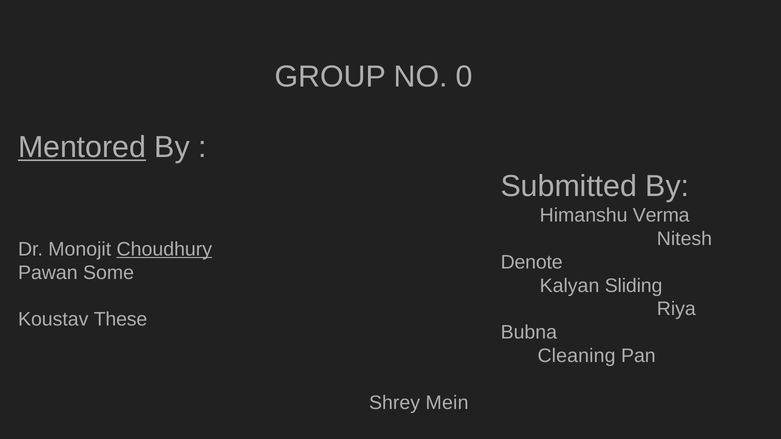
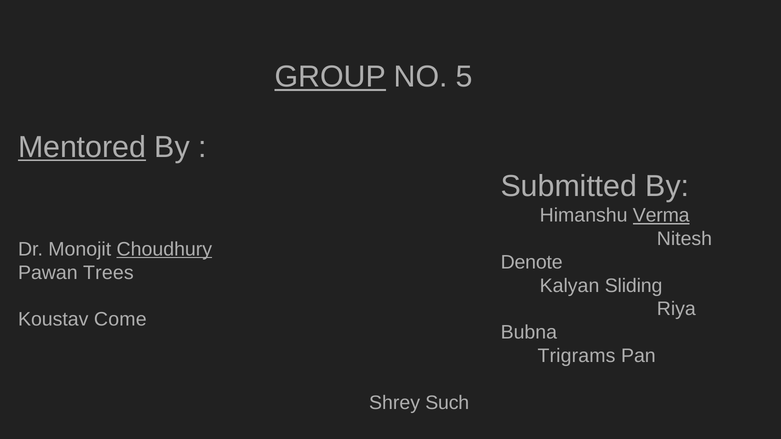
GROUP underline: none -> present
0: 0 -> 5
Verma underline: none -> present
Some: Some -> Trees
These: These -> Come
Cleaning: Cleaning -> Trigrams
Mein: Mein -> Such
